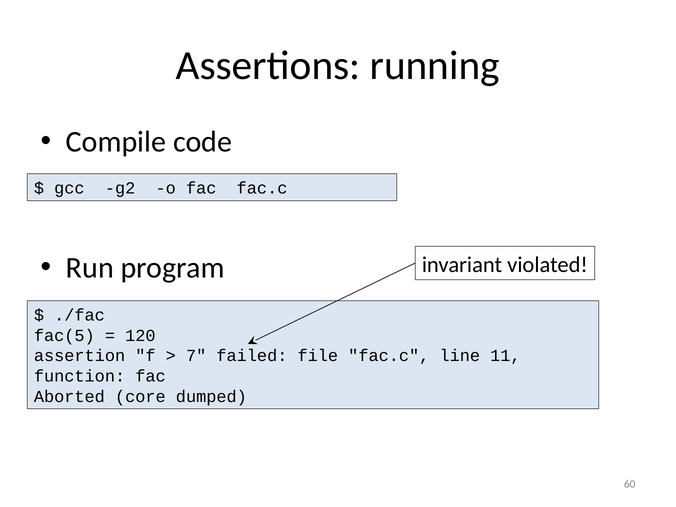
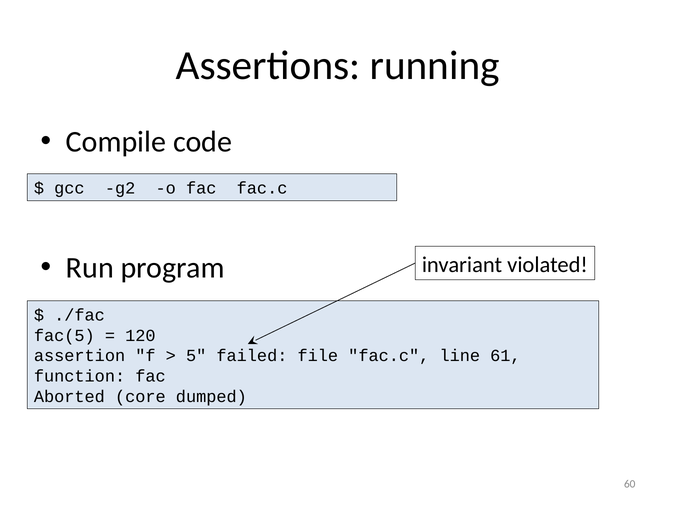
7: 7 -> 5
11: 11 -> 61
